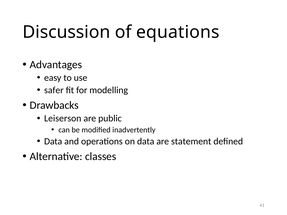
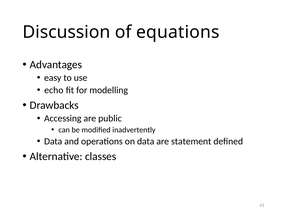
safer: safer -> echo
Leiserson: Leiserson -> Accessing
